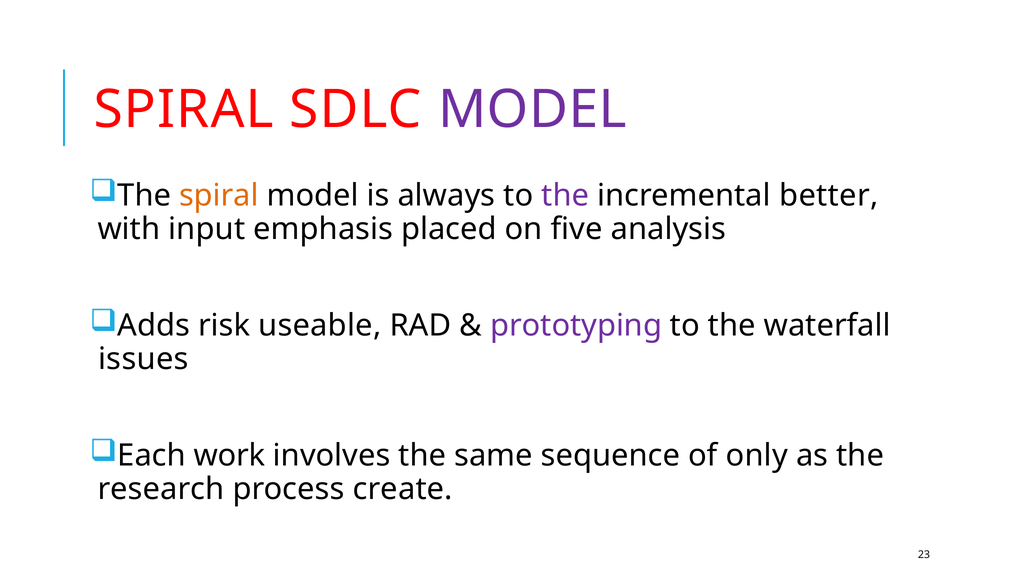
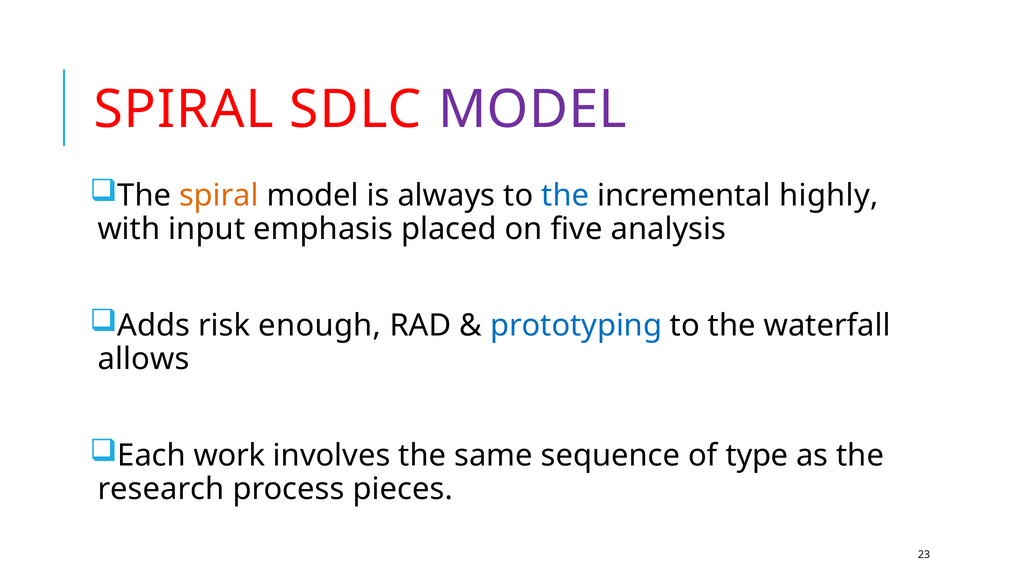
the at (565, 195) colour: purple -> blue
better: better -> highly
useable: useable -> enough
prototyping colour: purple -> blue
issues: issues -> allows
only: only -> type
create: create -> pieces
